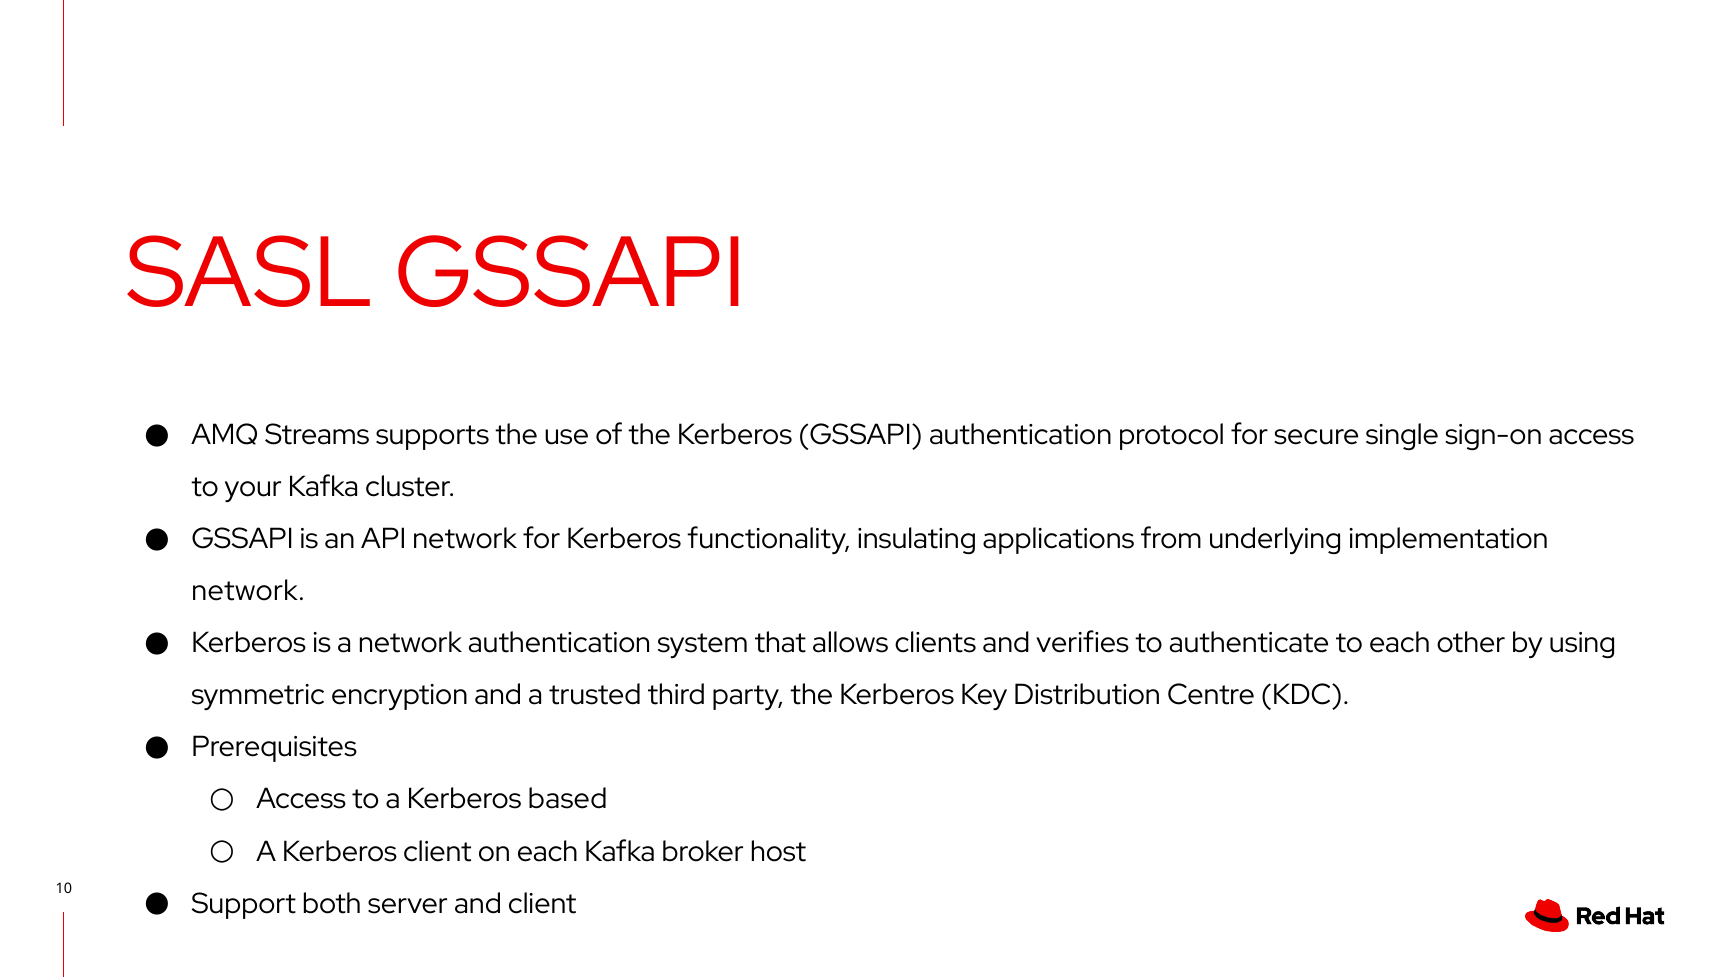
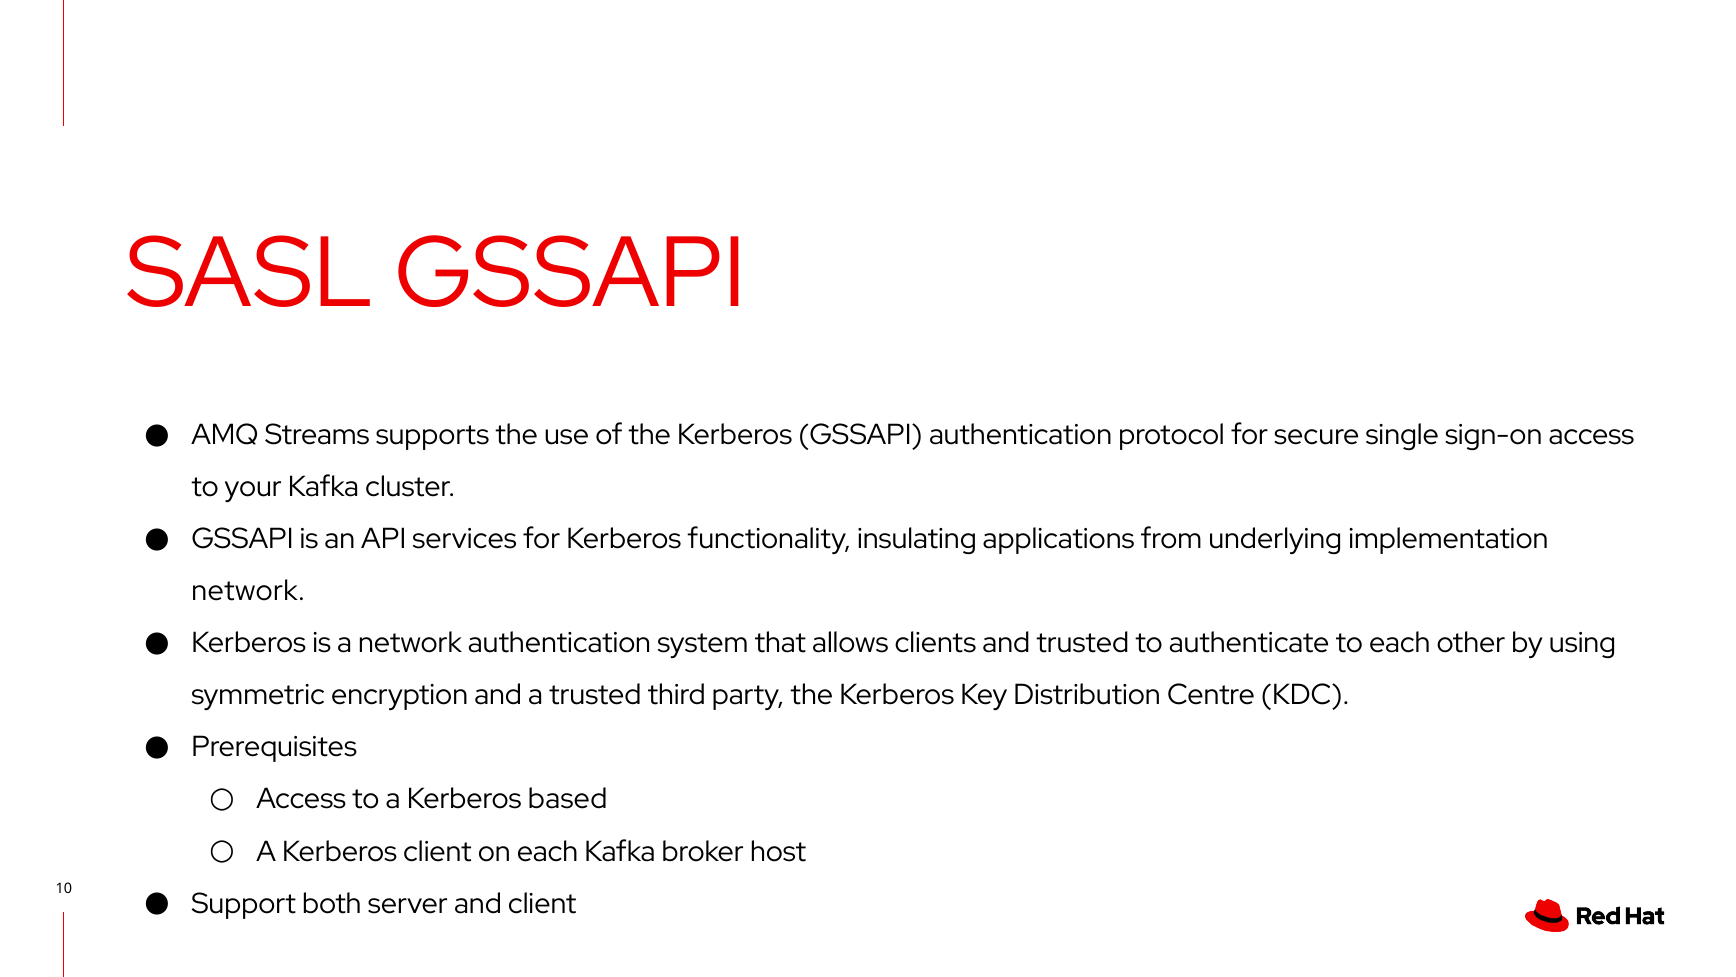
API network: network -> services
and verifies: verifies -> trusted
